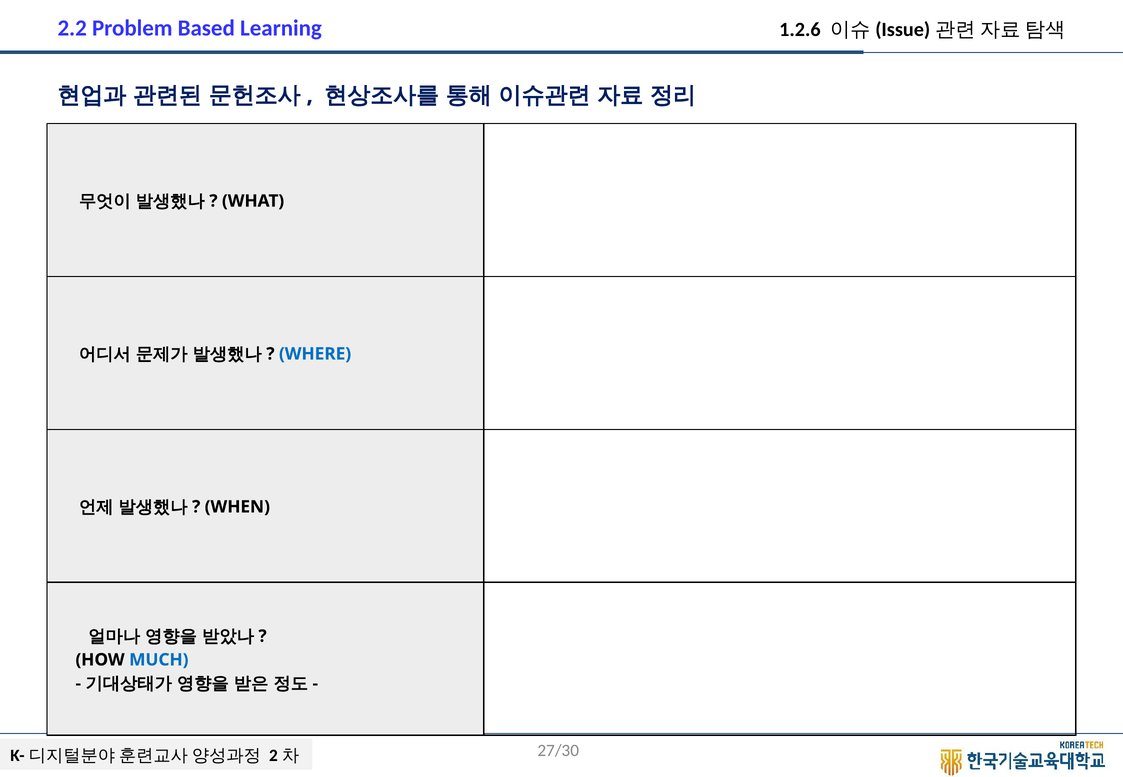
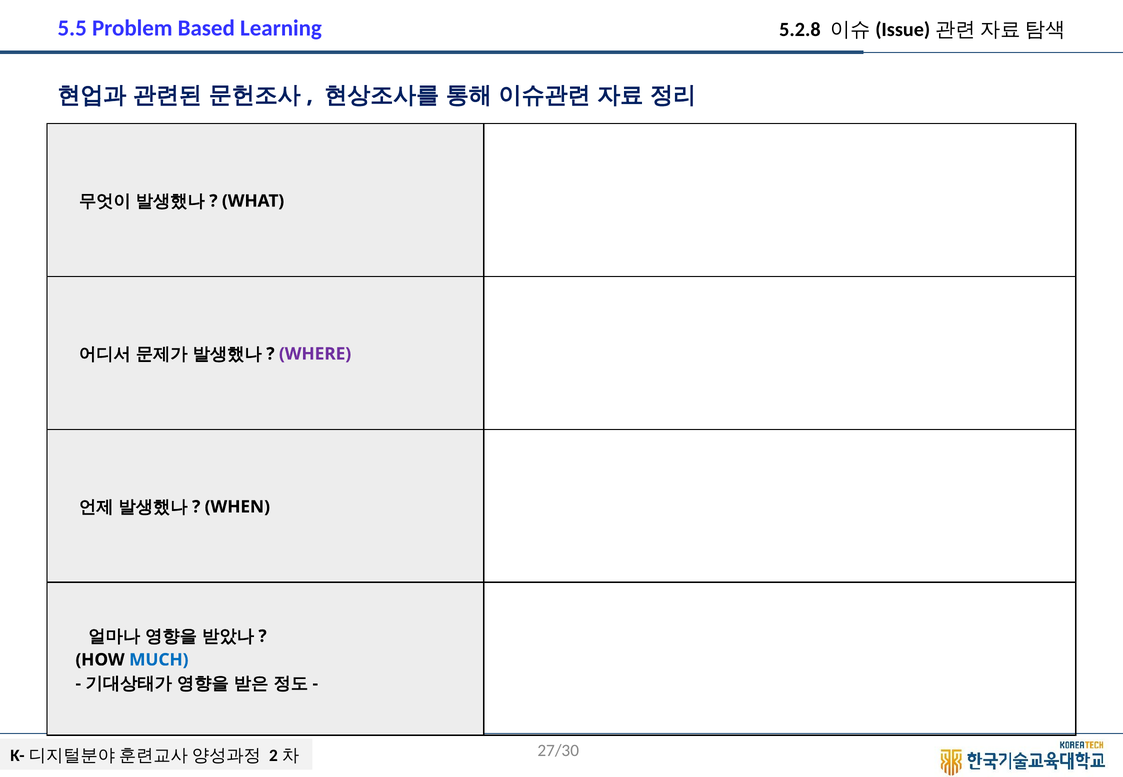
2.2: 2.2 -> 5.5
1.2.6: 1.2.6 -> 5.2.8
WHERE colour: blue -> purple
